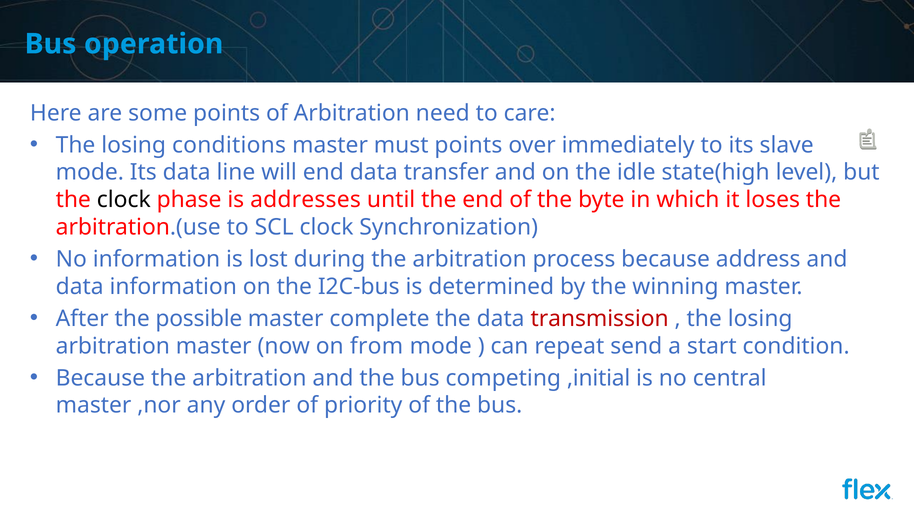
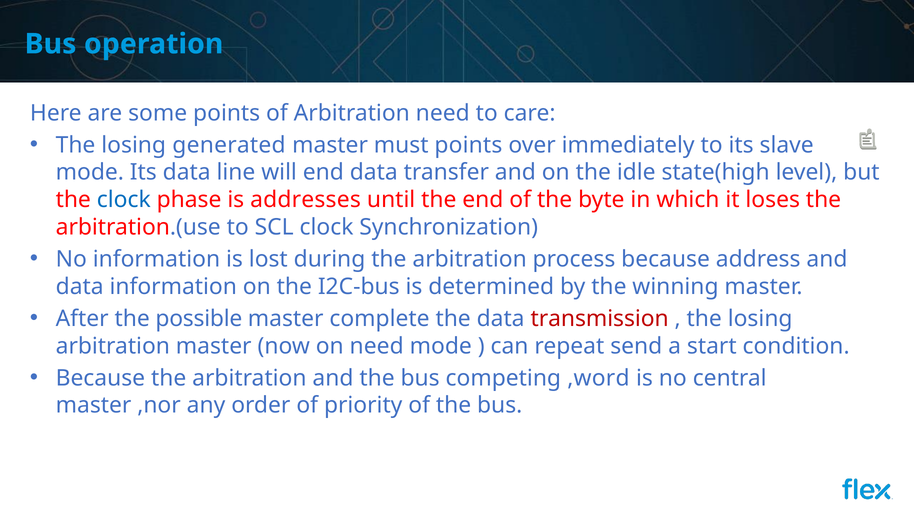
conditions: conditions -> generated
clock at (124, 200) colour: black -> blue
on from: from -> need
,initial: ,initial -> ,word
